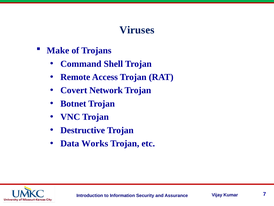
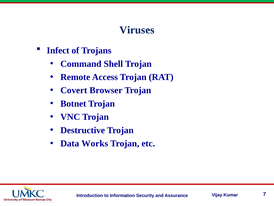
Make: Make -> Infect
Network: Network -> Browser
